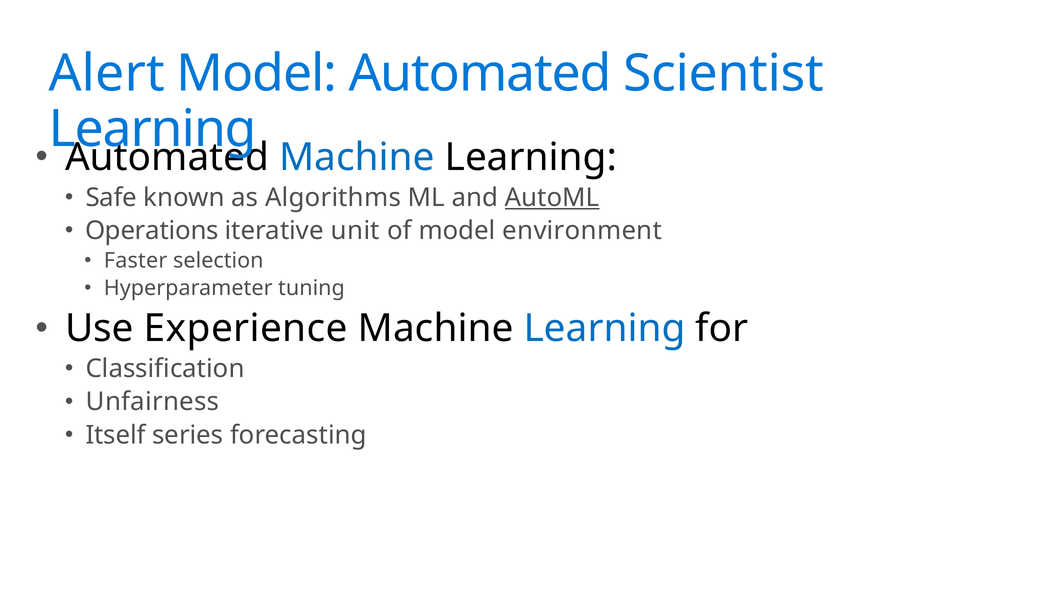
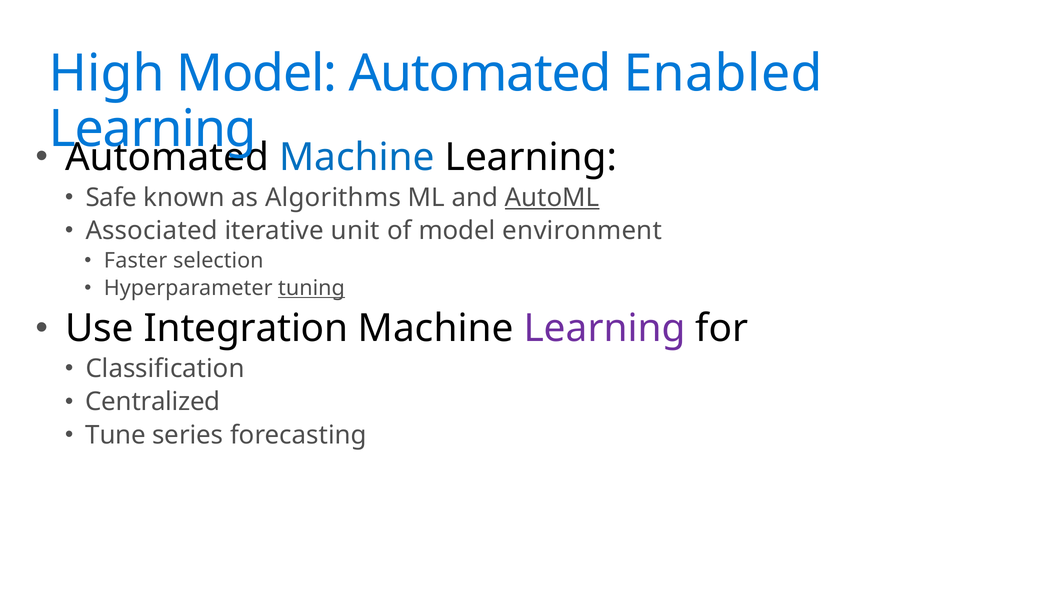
Alert: Alert -> High
Scientist: Scientist -> Enabled
Operations: Operations -> Associated
tuning underline: none -> present
Experience: Experience -> Integration
Learning at (604, 328) colour: blue -> purple
Unfairness: Unfairness -> Centralized
Itself: Itself -> Tune
